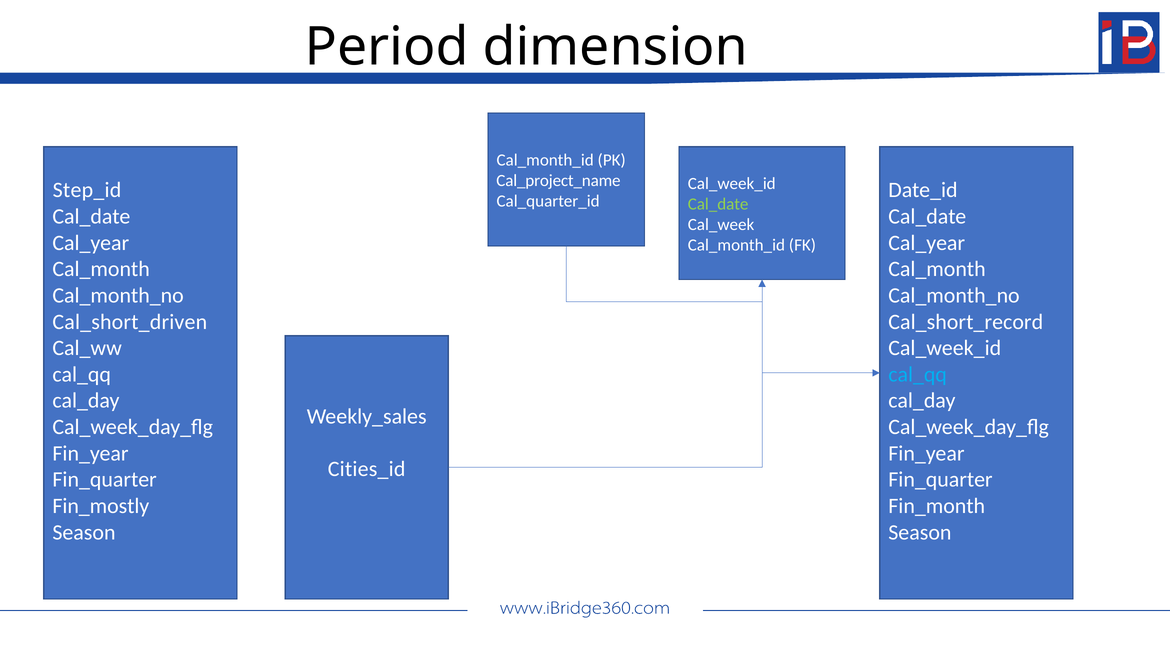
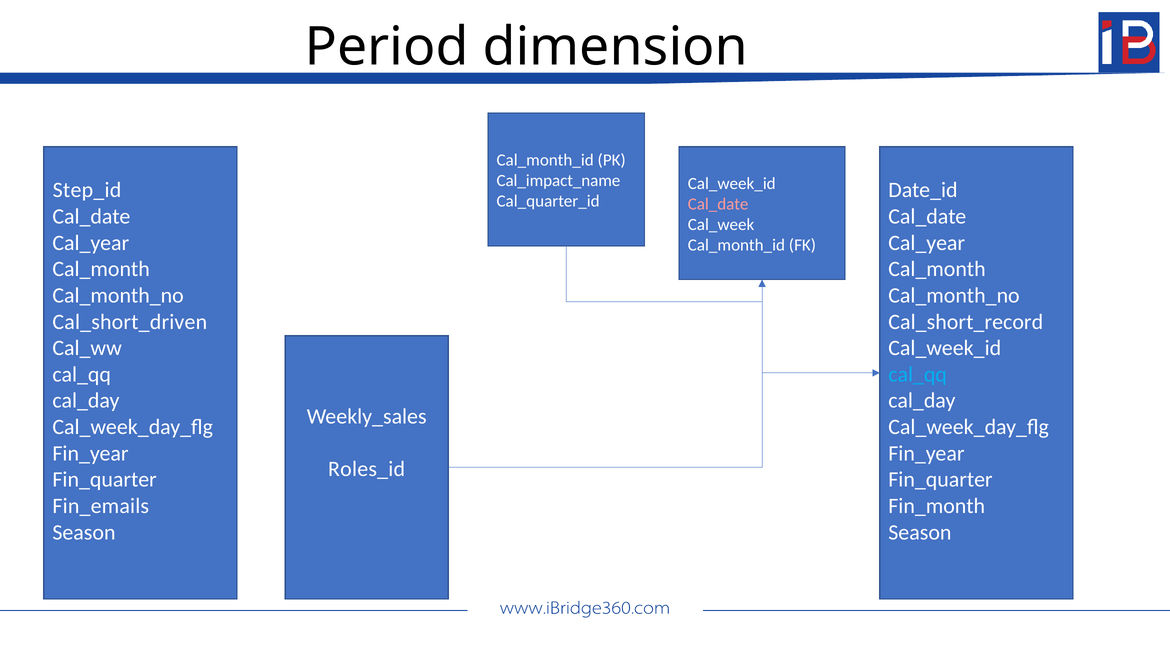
Cal_project_name: Cal_project_name -> Cal_impact_name
Cal_date at (718, 204) colour: light green -> pink
Cities_id: Cities_id -> Roles_id
Fin_mostly: Fin_mostly -> Fin_emails
